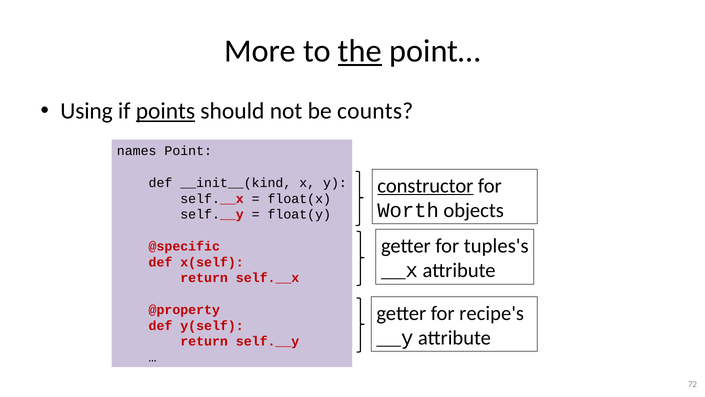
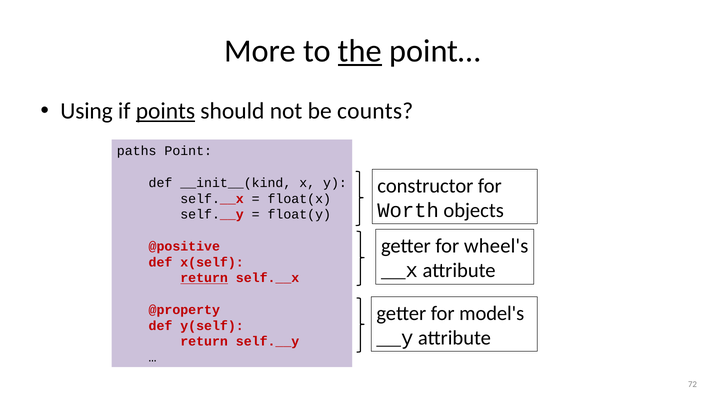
names: names -> paths
constructor underline: present -> none
tuples's: tuples's -> wheel's
@specific: @specific -> @positive
return at (204, 278) underline: none -> present
recipe's: recipe's -> model's
